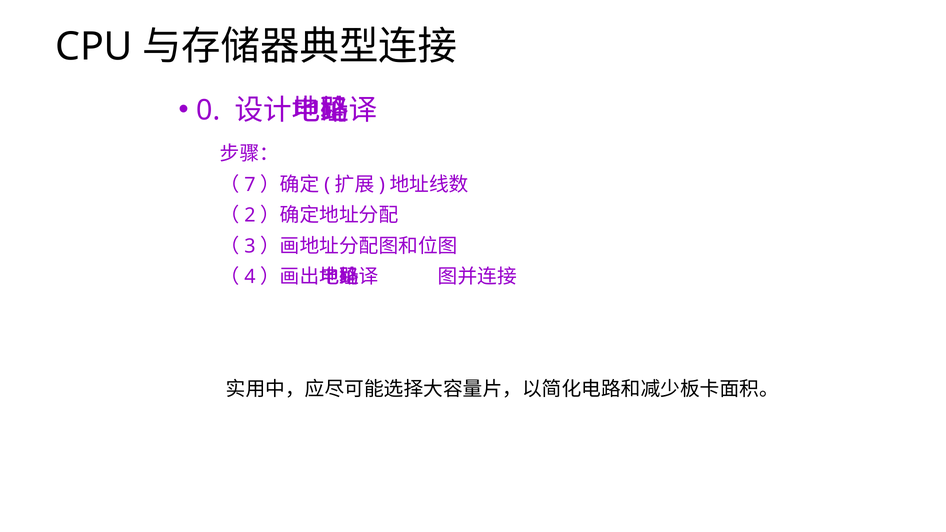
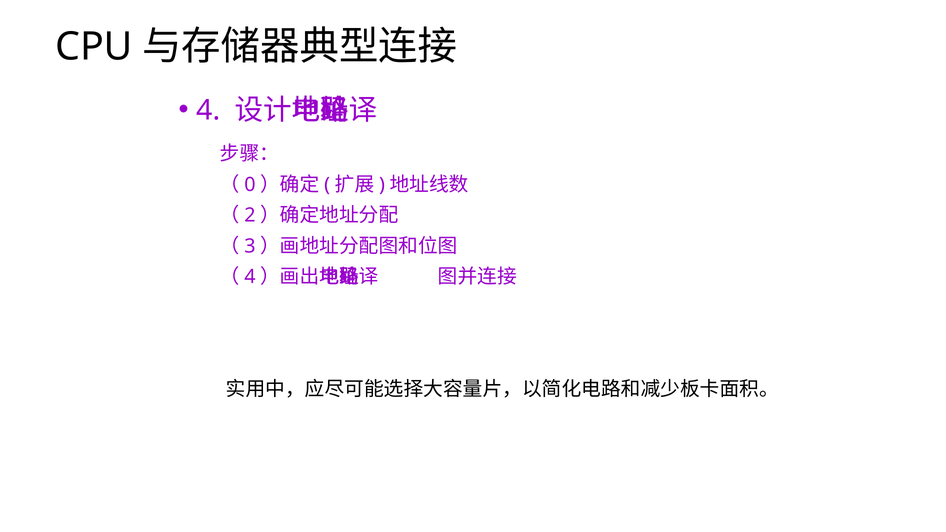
0 at (208, 110): 0 -> 4
7: 7 -> 0
